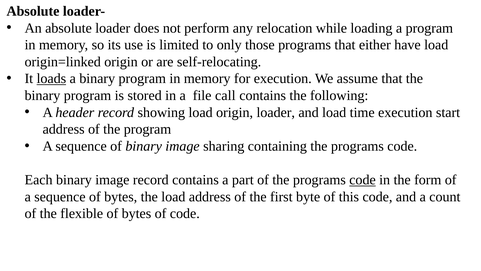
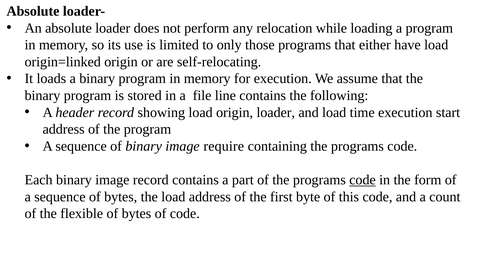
loads underline: present -> none
call: call -> line
sharing: sharing -> require
